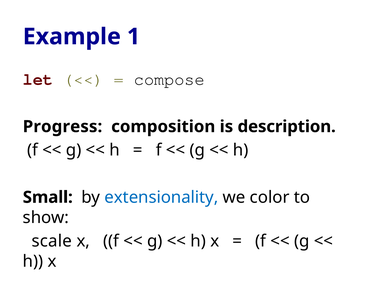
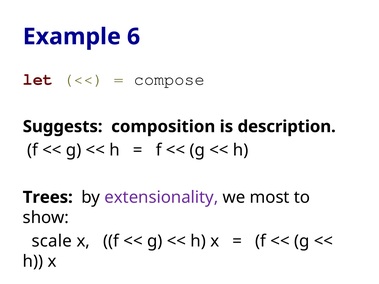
1: 1 -> 6
Progress: Progress -> Suggests
Small: Small -> Trees
extensionality colour: blue -> purple
color: color -> most
